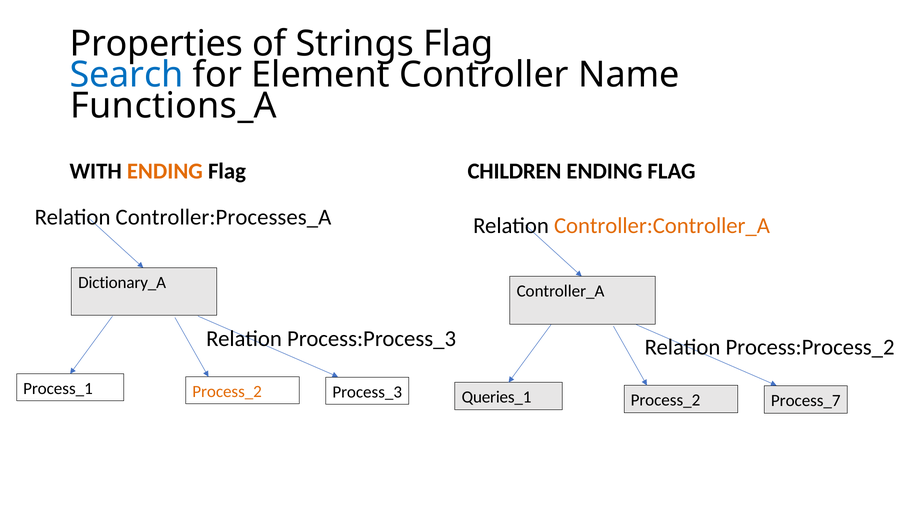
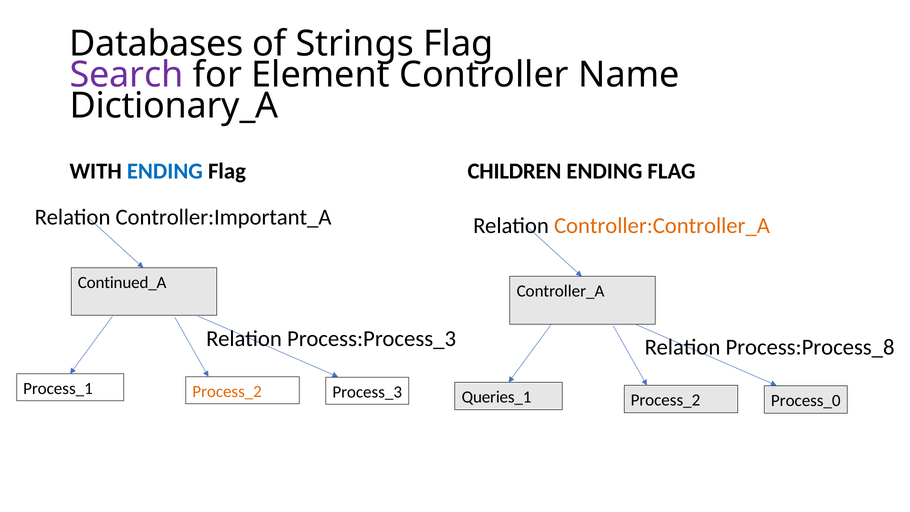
Properties: Properties -> Databases
Search colour: blue -> purple
Functions_A: Functions_A -> Dictionary_A
ENDING at (165, 171) colour: orange -> blue
Controller:Processes_A: Controller:Processes_A -> Controller:Important_A
Dictionary_A: Dictionary_A -> Continued_A
Process:Process_2: Process:Process_2 -> Process:Process_8
Process_7: Process_7 -> Process_0
